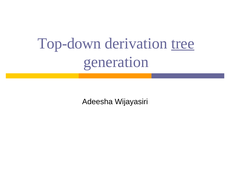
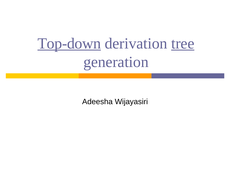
Top-down underline: none -> present
